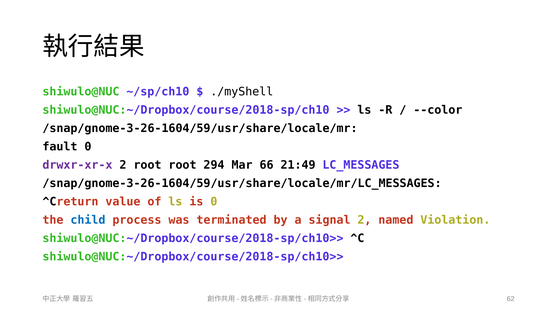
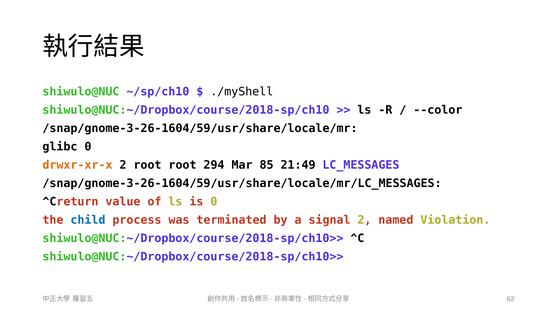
fault: fault -> glibc
drwxr-xr-x colour: purple -> orange
66: 66 -> 85
